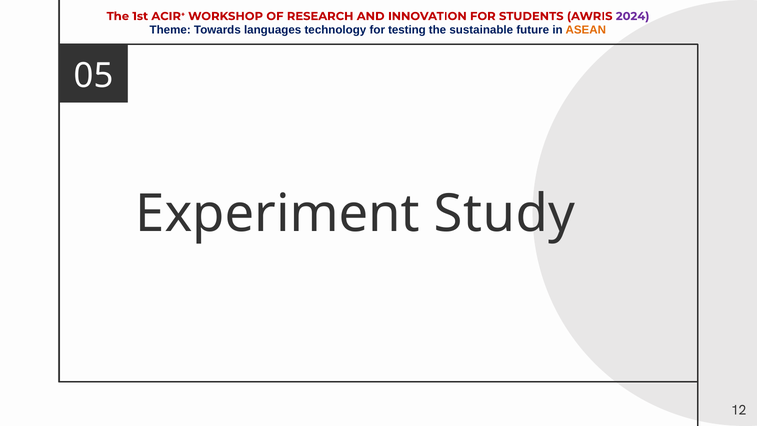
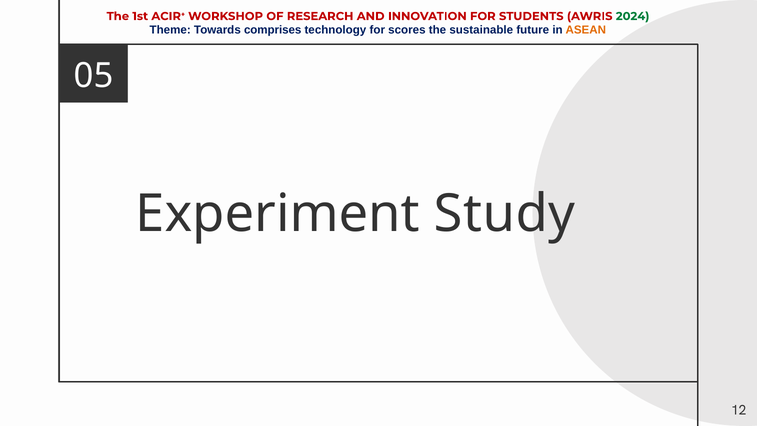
2024 colour: purple -> green
languages: languages -> comprises
testing: testing -> scores
